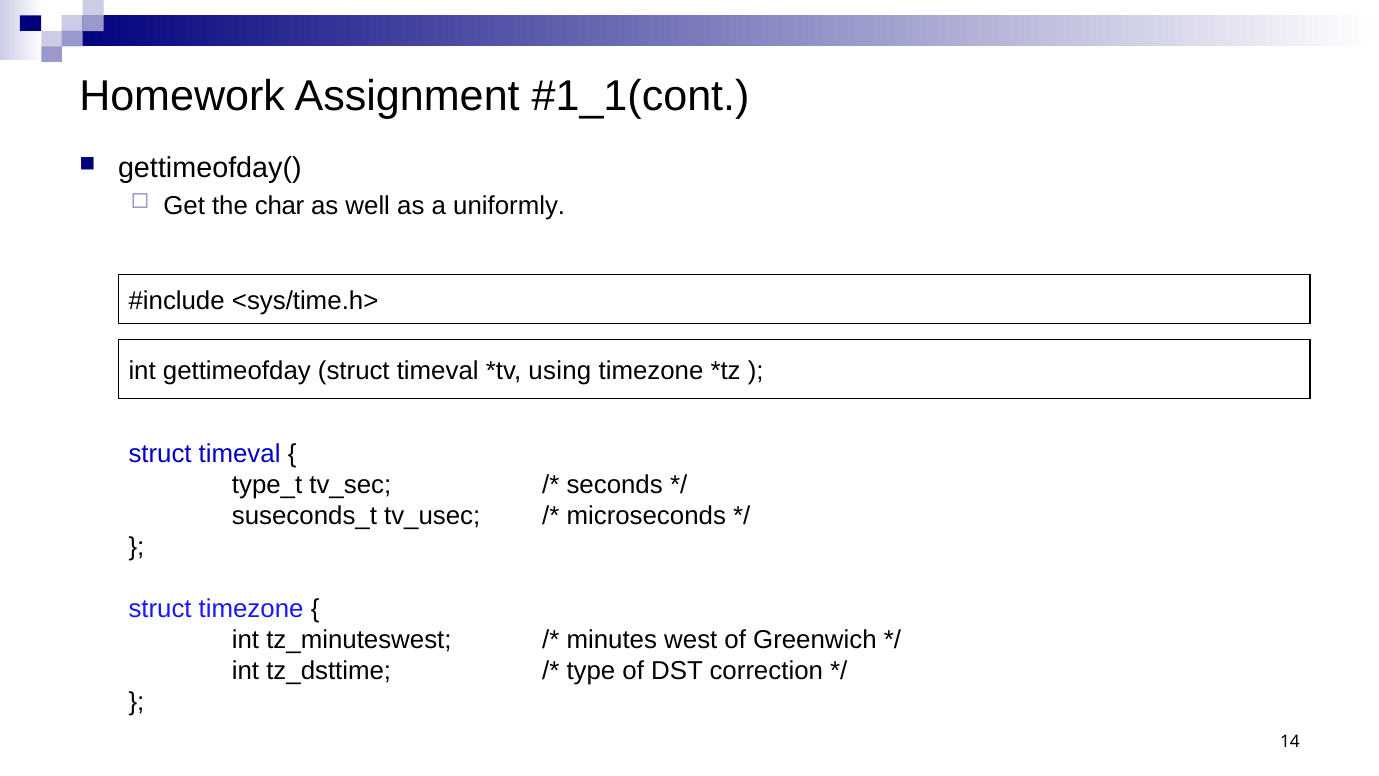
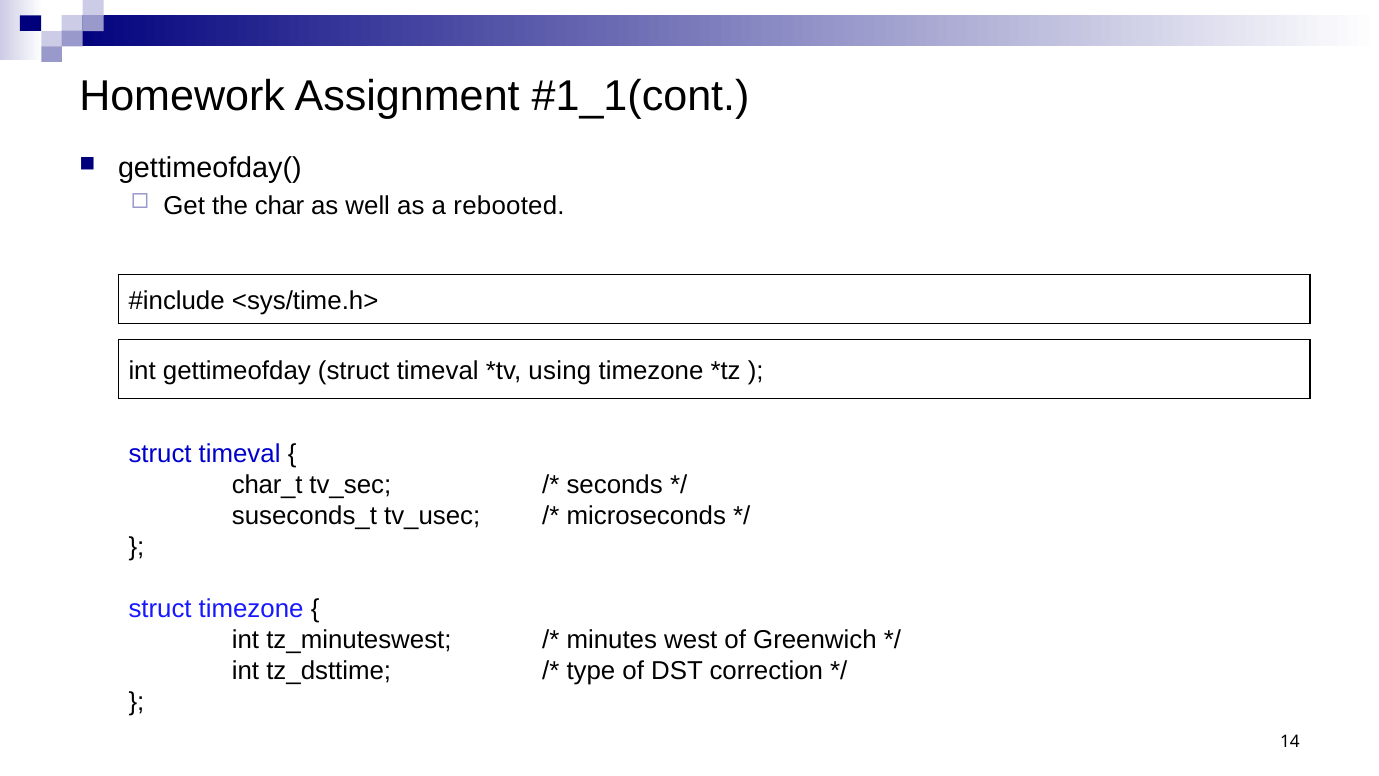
uniformly: uniformly -> rebooted
type_t: type_t -> char_t
